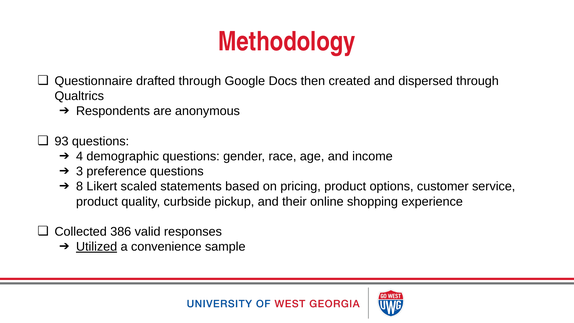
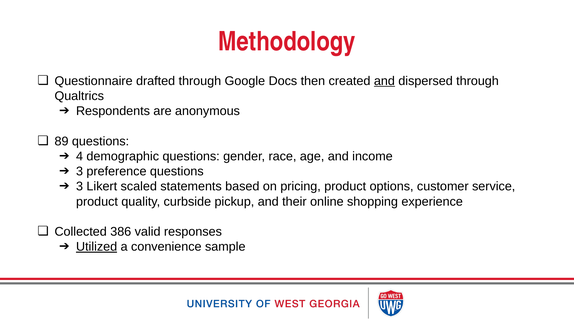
and at (384, 81) underline: none -> present
93: 93 -> 89
8 at (80, 186): 8 -> 3
